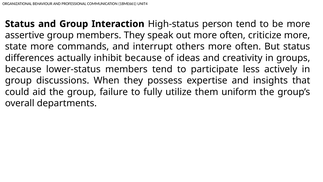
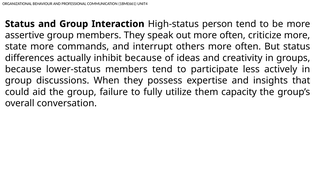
uniform: uniform -> capacity
departments: departments -> conversation
